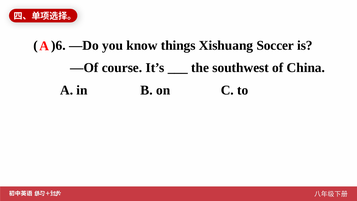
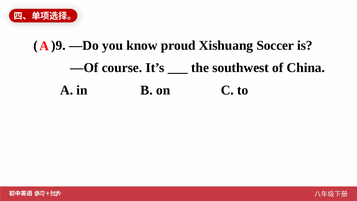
)6: )6 -> )9
things: things -> proud
